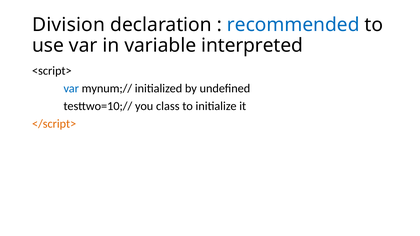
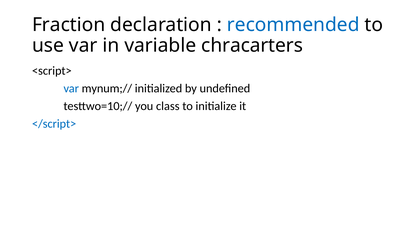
Division: Division -> Fraction
interpreted: interpreted -> chracarters
</script> colour: orange -> blue
